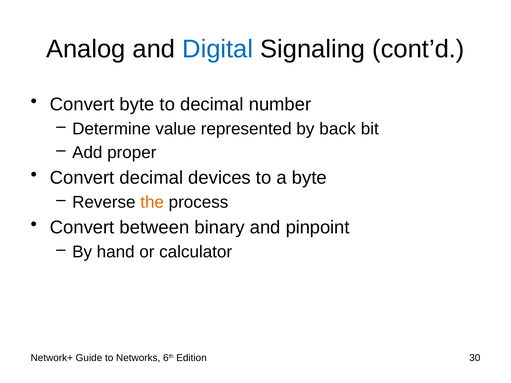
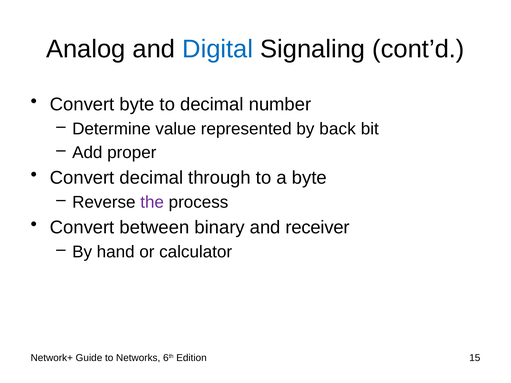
devices: devices -> through
the colour: orange -> purple
pinpoint: pinpoint -> receiver
30: 30 -> 15
